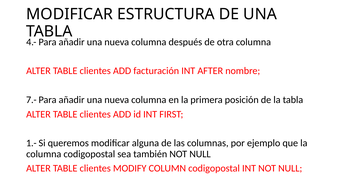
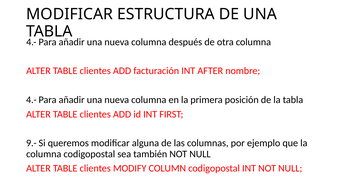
7.- at (31, 100): 7.- -> 4.-
1.-: 1.- -> 9.-
